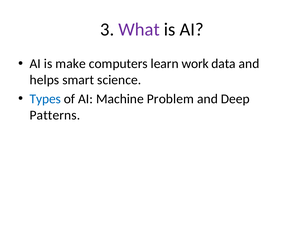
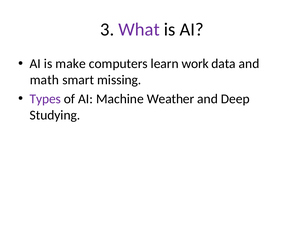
helps: helps -> math
science: science -> missing
Types colour: blue -> purple
Problem: Problem -> Weather
Patterns: Patterns -> Studying
